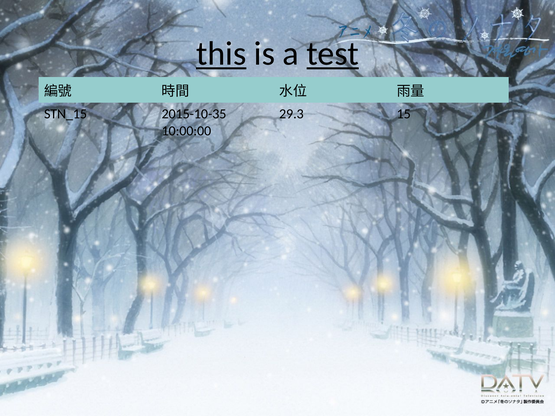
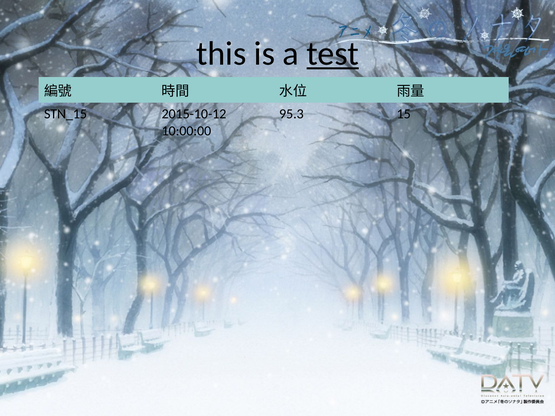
this underline: present -> none
2015-10-35: 2015-10-35 -> 2015-10-12
29.3: 29.3 -> 95.3
